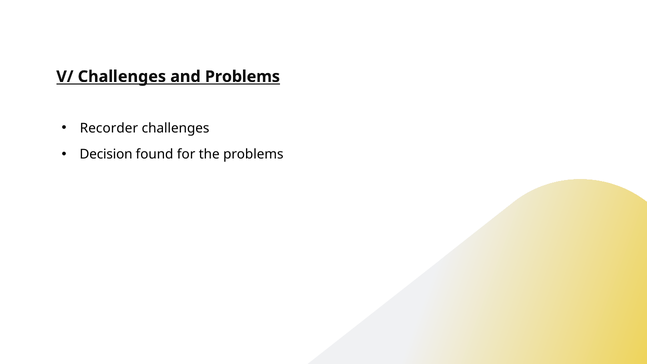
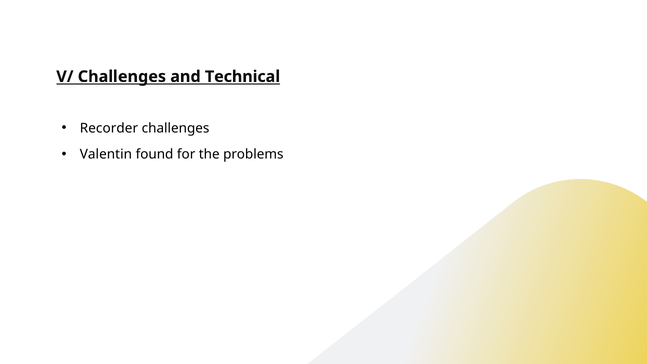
and Problems: Problems -> Technical
Decision: Decision -> Valentin
